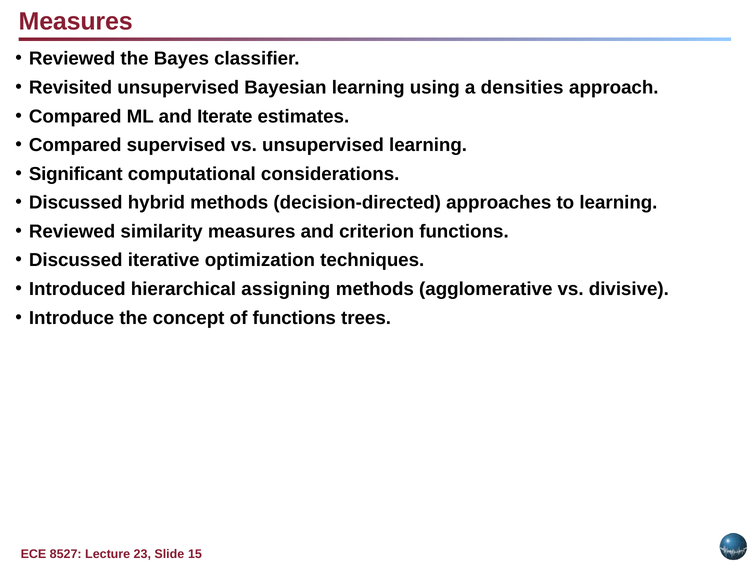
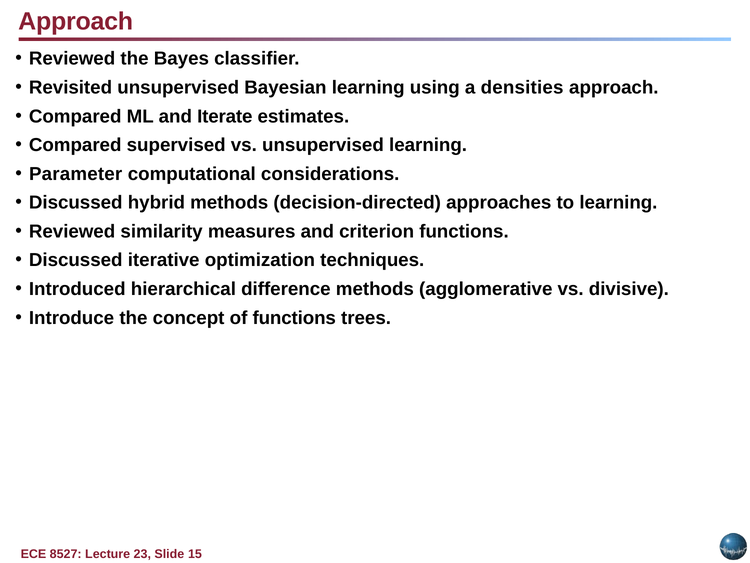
Measures at (76, 21): Measures -> Approach
Significant: Significant -> Parameter
assigning: assigning -> difference
